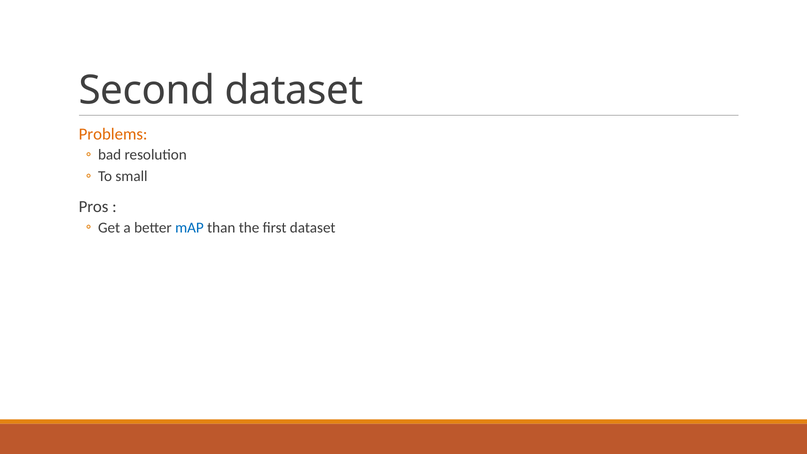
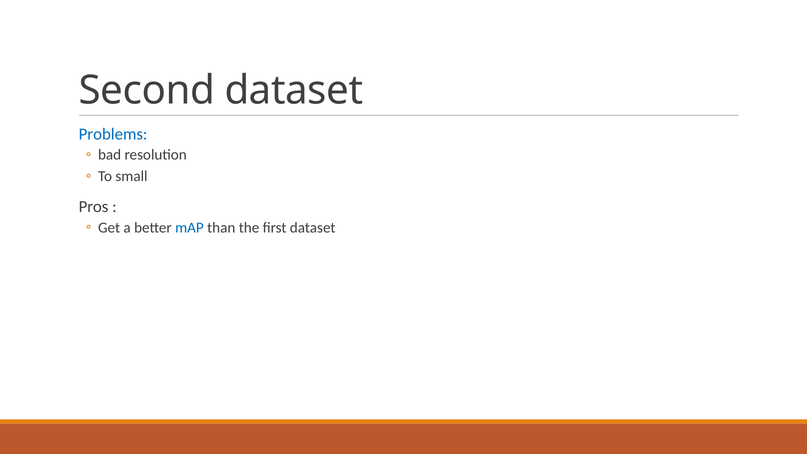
Problems colour: orange -> blue
